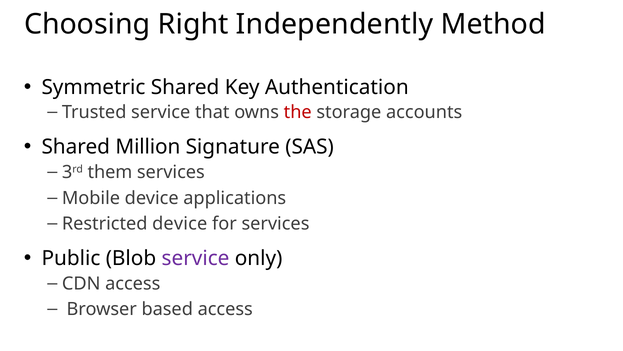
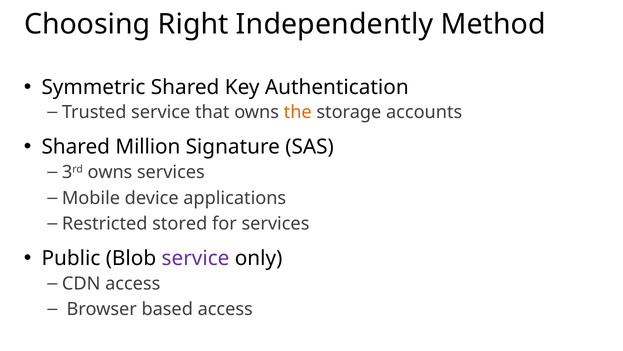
the colour: red -> orange
3rd them: them -> owns
Restricted device: device -> stored
